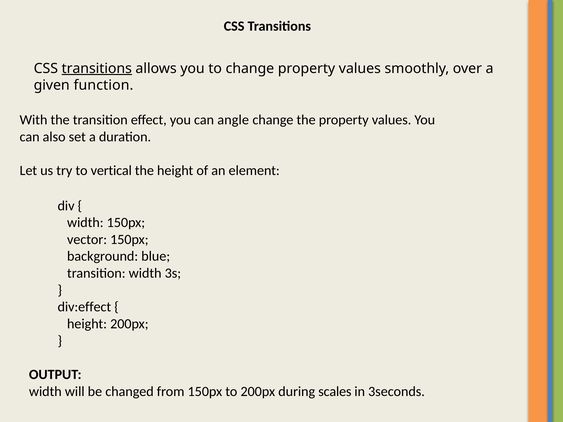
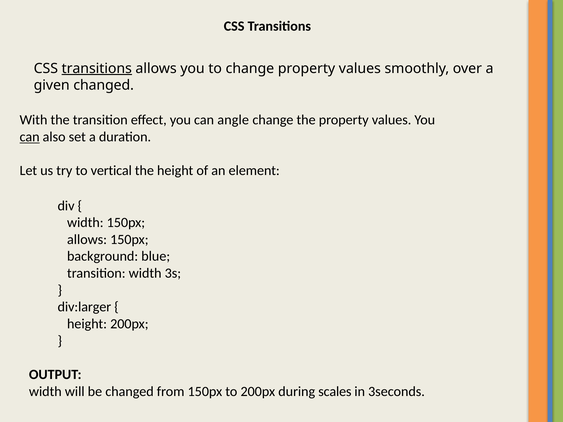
given function: function -> changed
can at (30, 137) underline: none -> present
vector at (87, 240): vector -> allows
div:effect: div:effect -> div:larger
